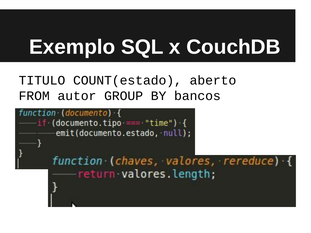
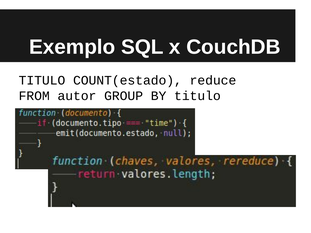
aberto: aberto -> reduce
BY bancos: bancos -> titulo
